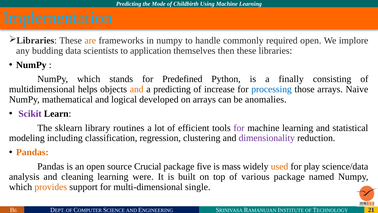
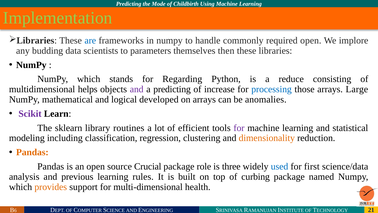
Implementation colour: light blue -> light green
are colour: orange -> blue
application: application -> parameters
Predefined: Predefined -> Regarding
finally: finally -> reduce
and at (137, 89) colour: orange -> purple
Naive: Naive -> Large
dimensionality colour: purple -> orange
five: five -> role
mass: mass -> three
used colour: orange -> blue
play: play -> first
cleaning: cleaning -> previous
were: were -> rules
various: various -> curbing
single: single -> health
